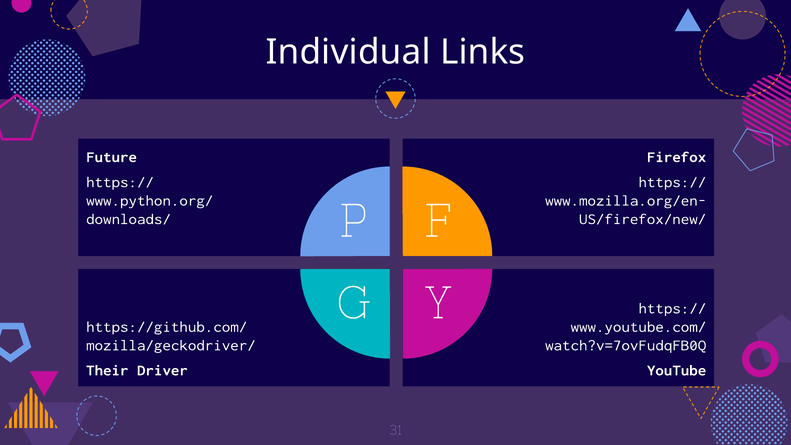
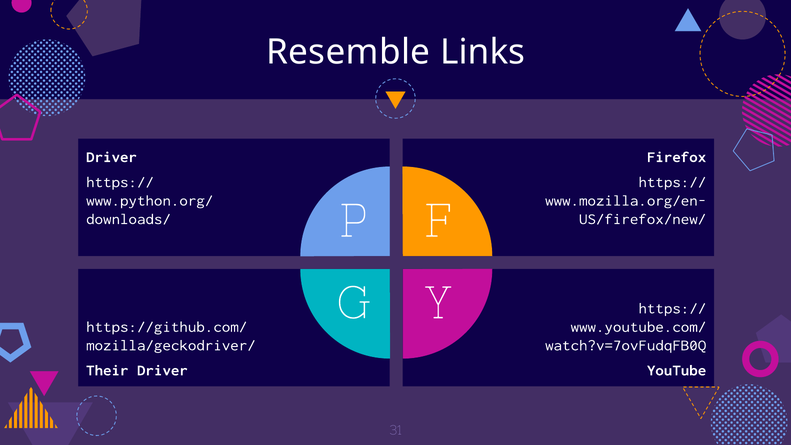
Individual: Individual -> Resemble
Future at (112, 157): Future -> Driver
